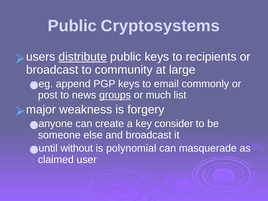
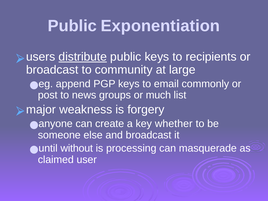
Cryptosystems: Cryptosystems -> Exponentiation
groups underline: present -> none
consider: consider -> whether
polynomial: polynomial -> processing
